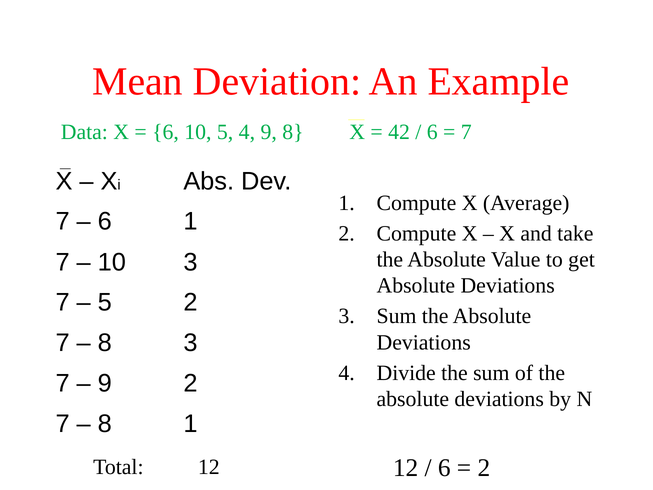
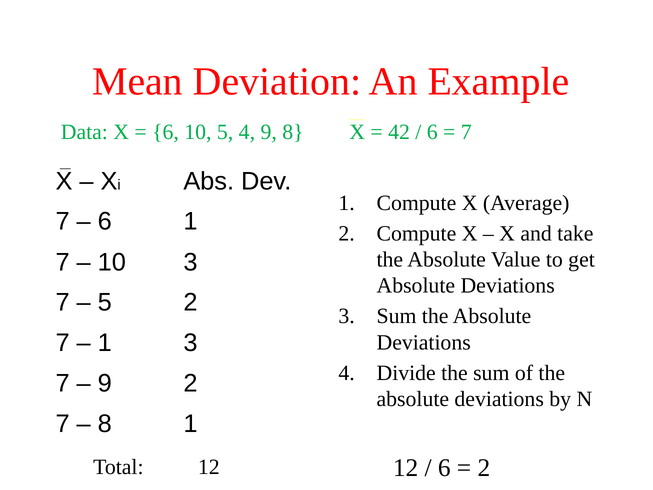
8 at (105, 343): 8 -> 1
